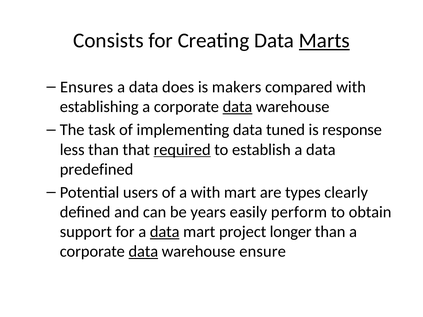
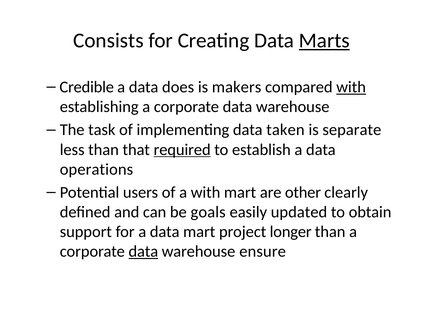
Ensures: Ensures -> Credible
with at (351, 87) underline: none -> present
data at (237, 107) underline: present -> none
tuned: tuned -> taken
response: response -> separate
predefined: predefined -> operations
types: types -> other
years: years -> goals
perform: perform -> updated
data at (165, 232) underline: present -> none
